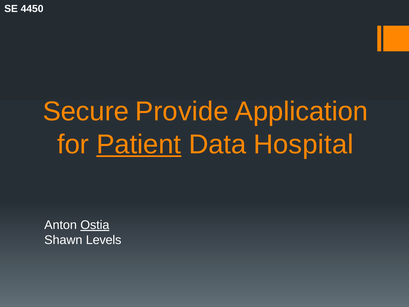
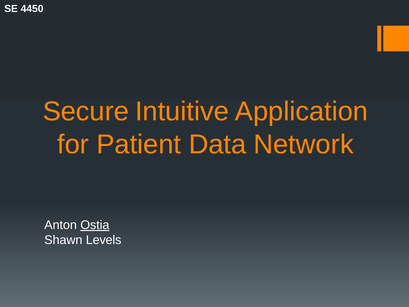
Provide: Provide -> Intuitive
Patient underline: present -> none
Hospital: Hospital -> Network
